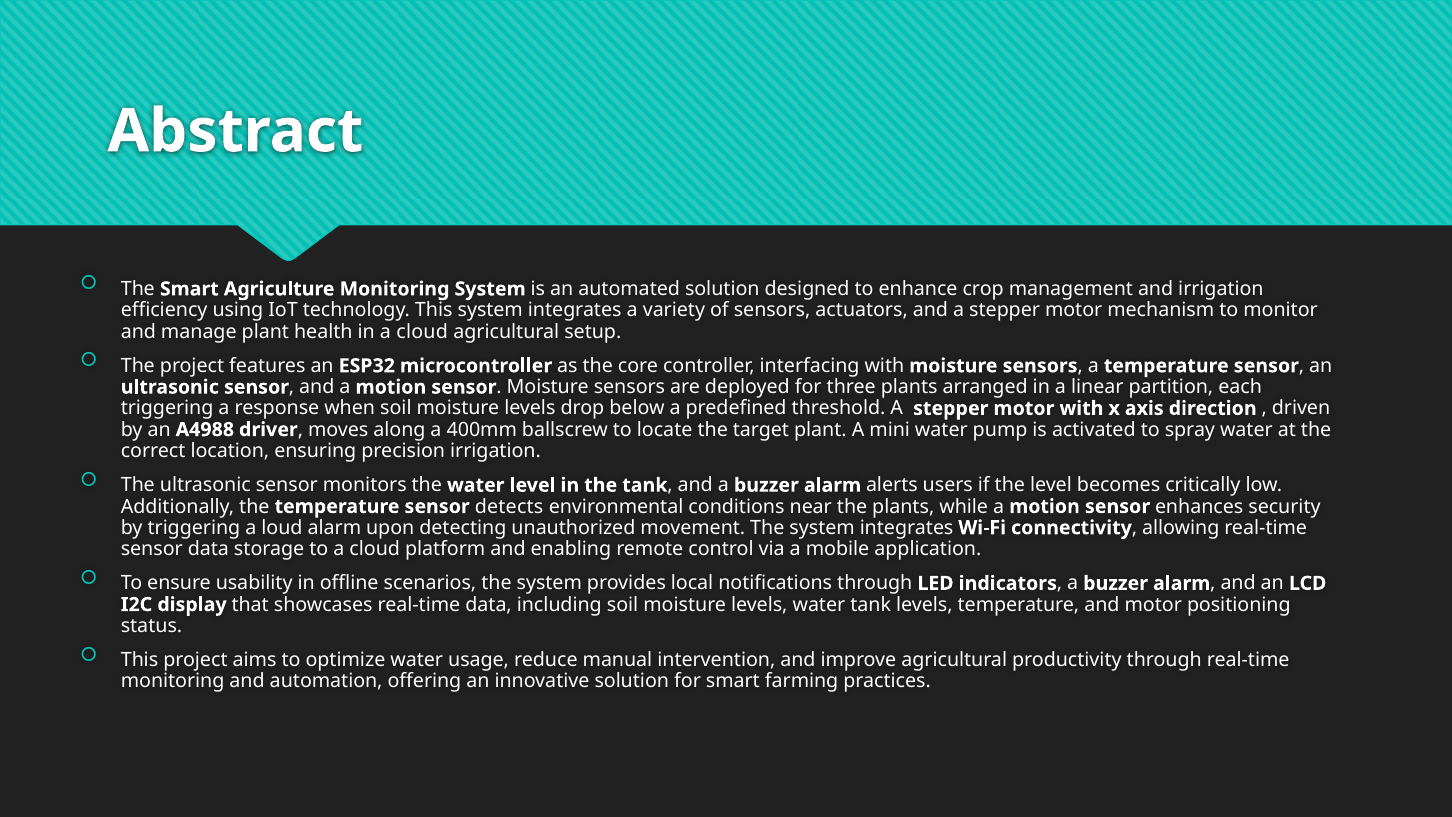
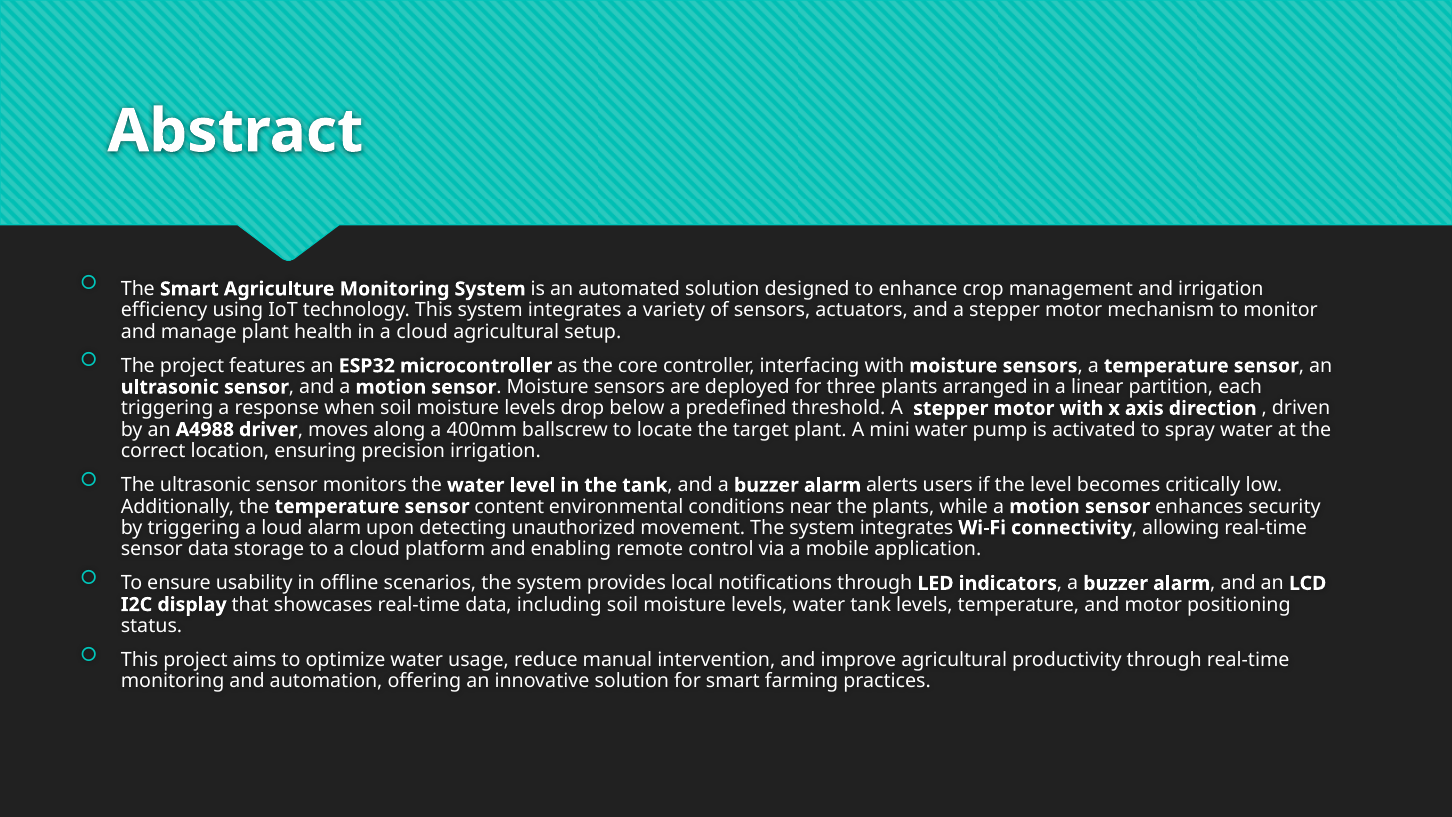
detects: detects -> content
